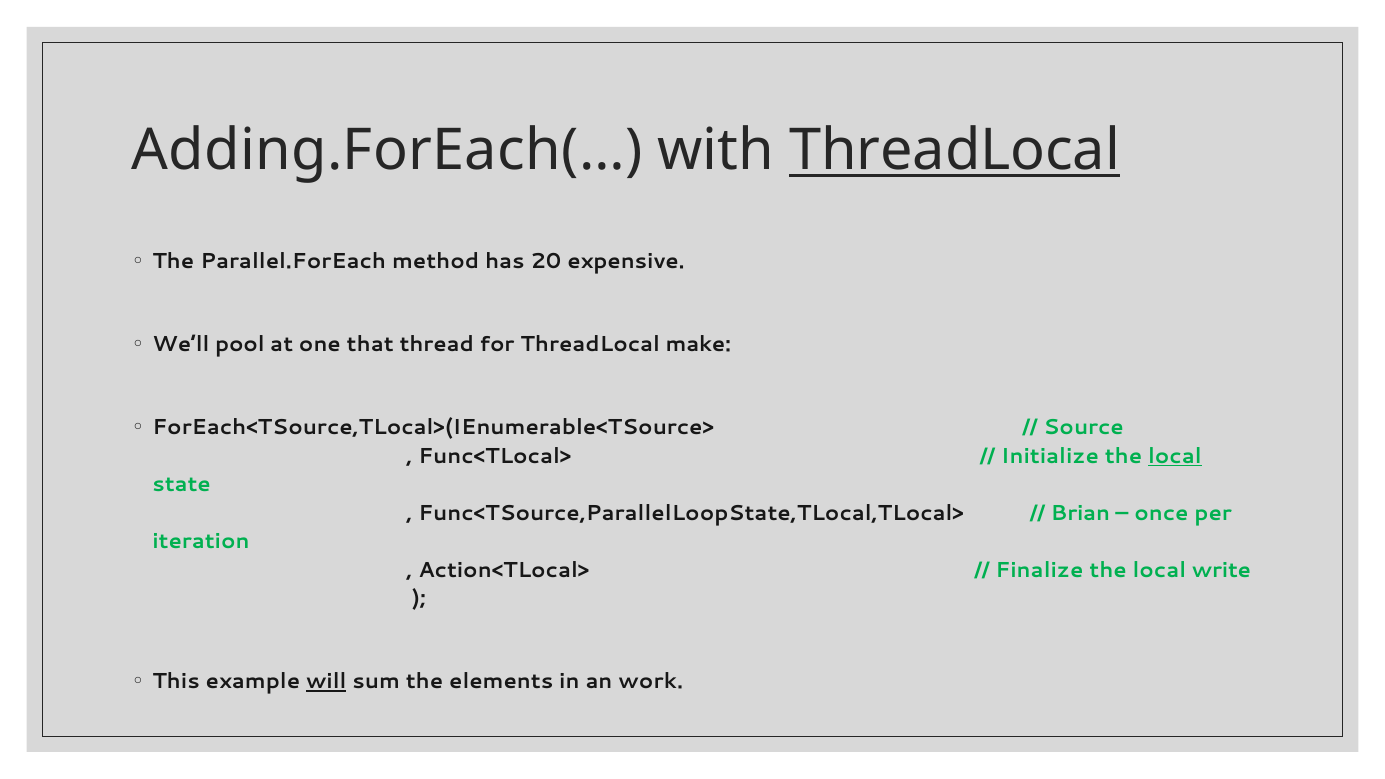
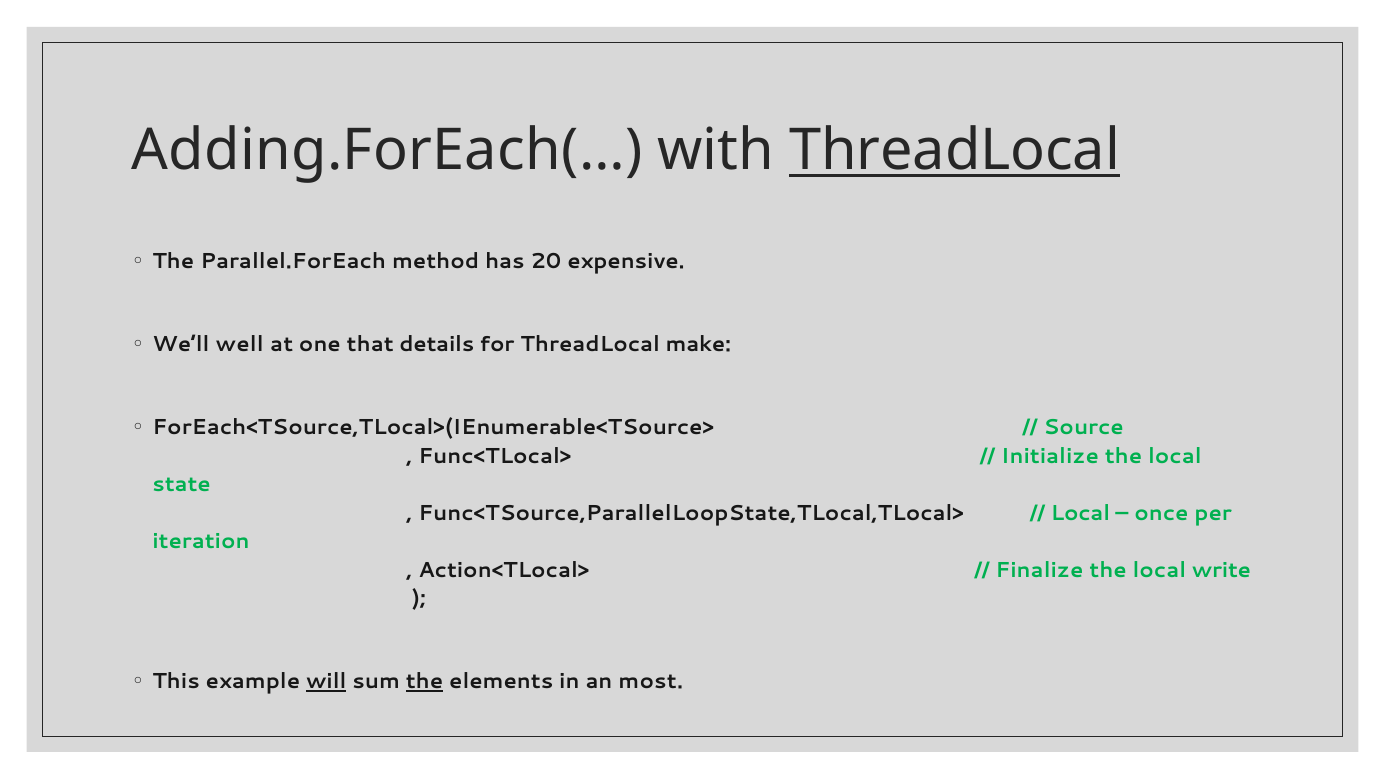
pool: pool -> well
thread: thread -> details
local at (1175, 456) underline: present -> none
Brian at (1080, 513): Brian -> Local
the at (425, 682) underline: none -> present
work: work -> most
